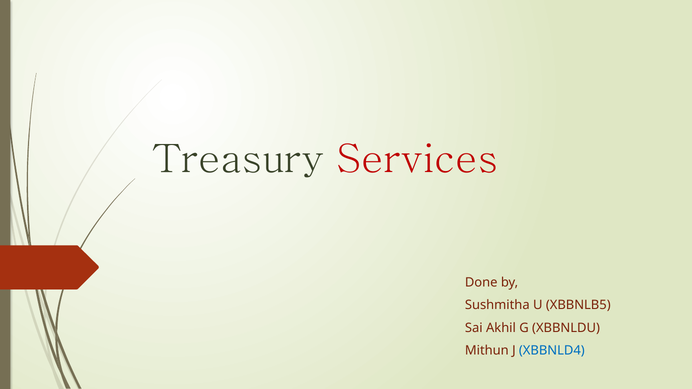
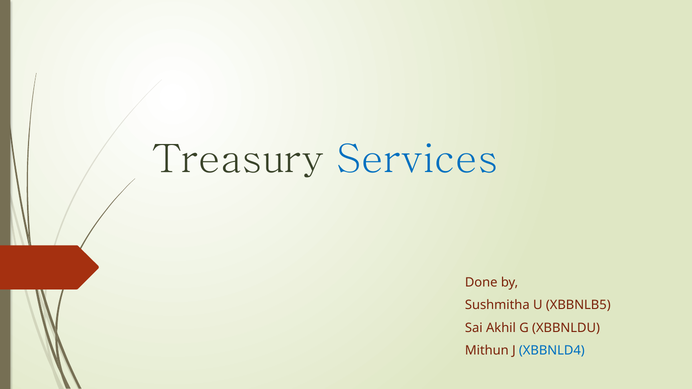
Services colour: red -> blue
